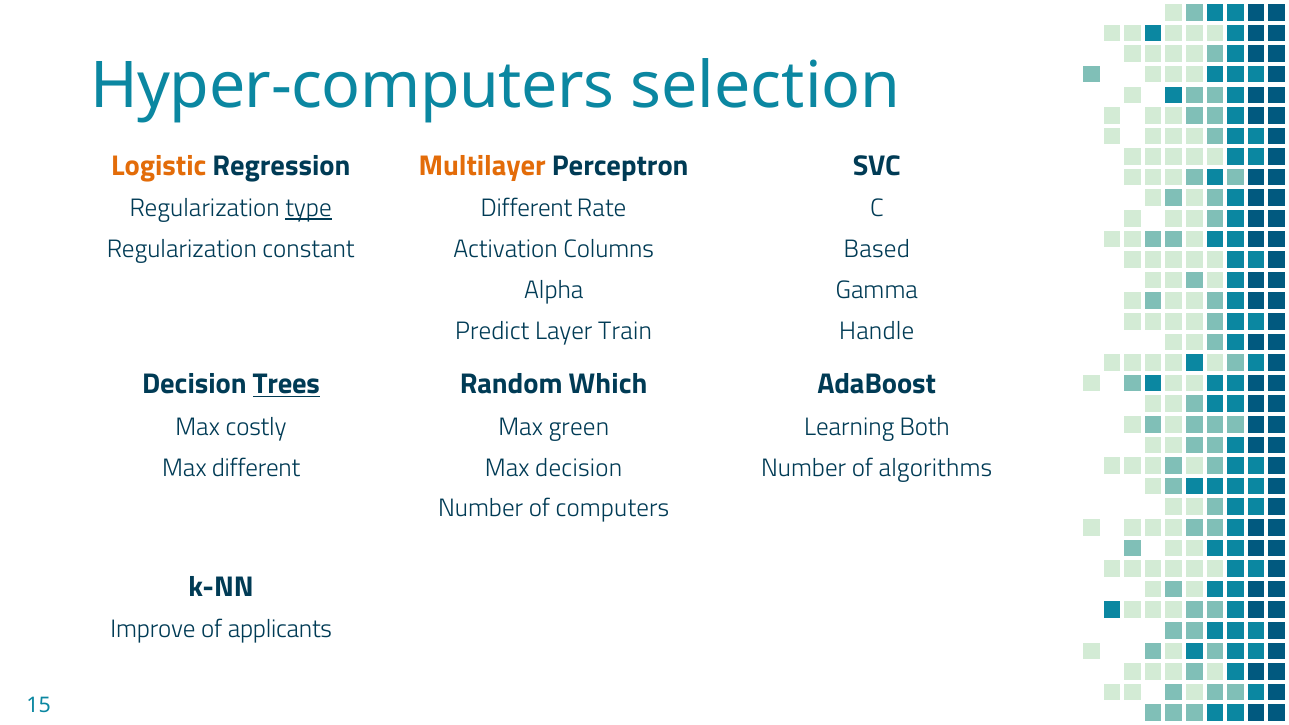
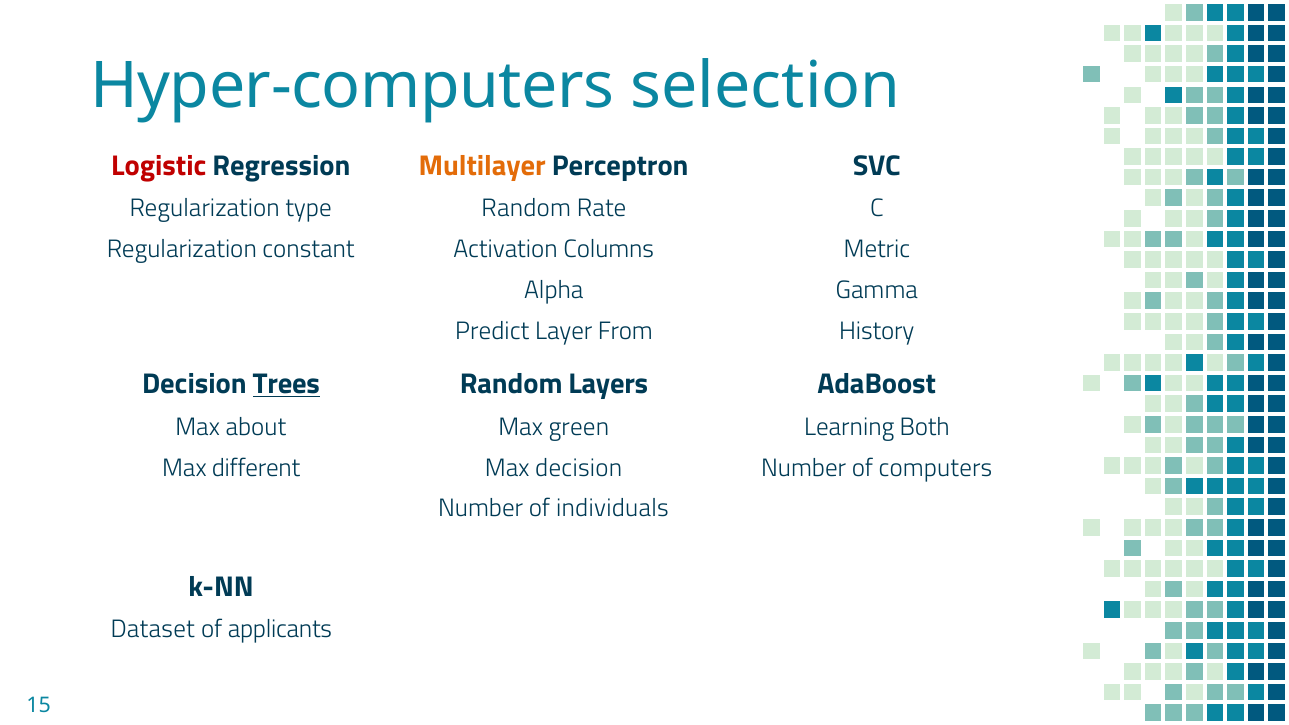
Logistic colour: orange -> red
type underline: present -> none
Different at (526, 208): Different -> Random
Based: Based -> Metric
Train: Train -> From
Handle: Handle -> History
Which: Which -> Layers
costly: costly -> about
algorithms: algorithms -> computers
computers: computers -> individuals
Improve: Improve -> Dataset
